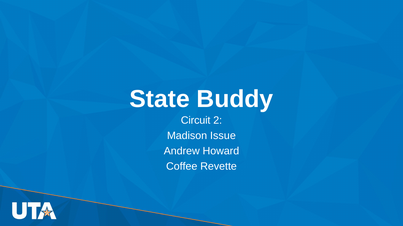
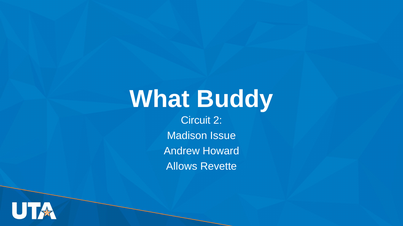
State: State -> What
Coffee: Coffee -> Allows
